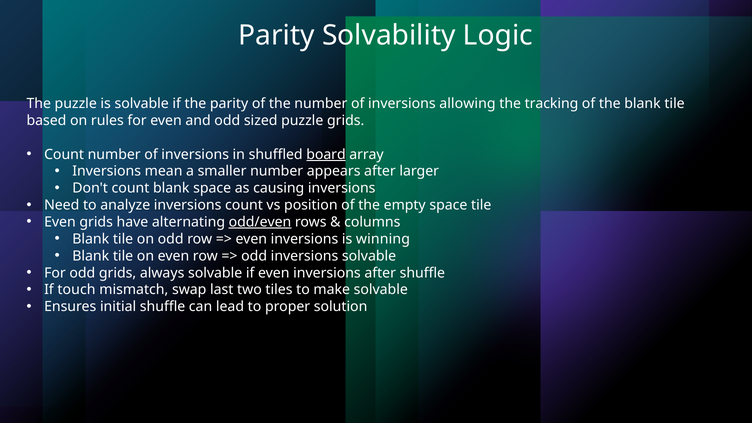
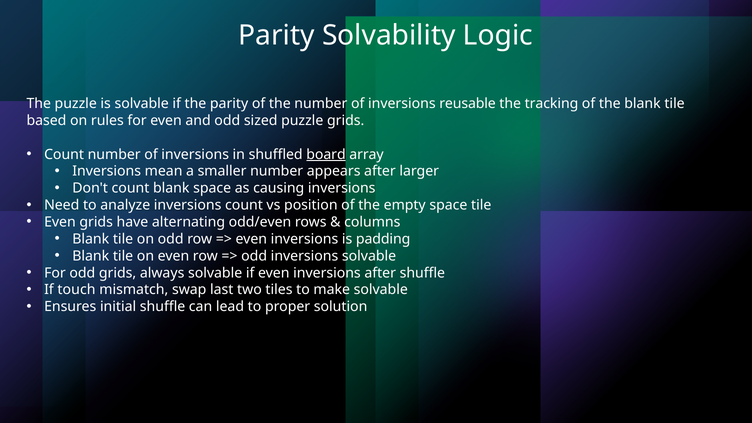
allowing: allowing -> reusable
odd/even underline: present -> none
winning: winning -> padding
